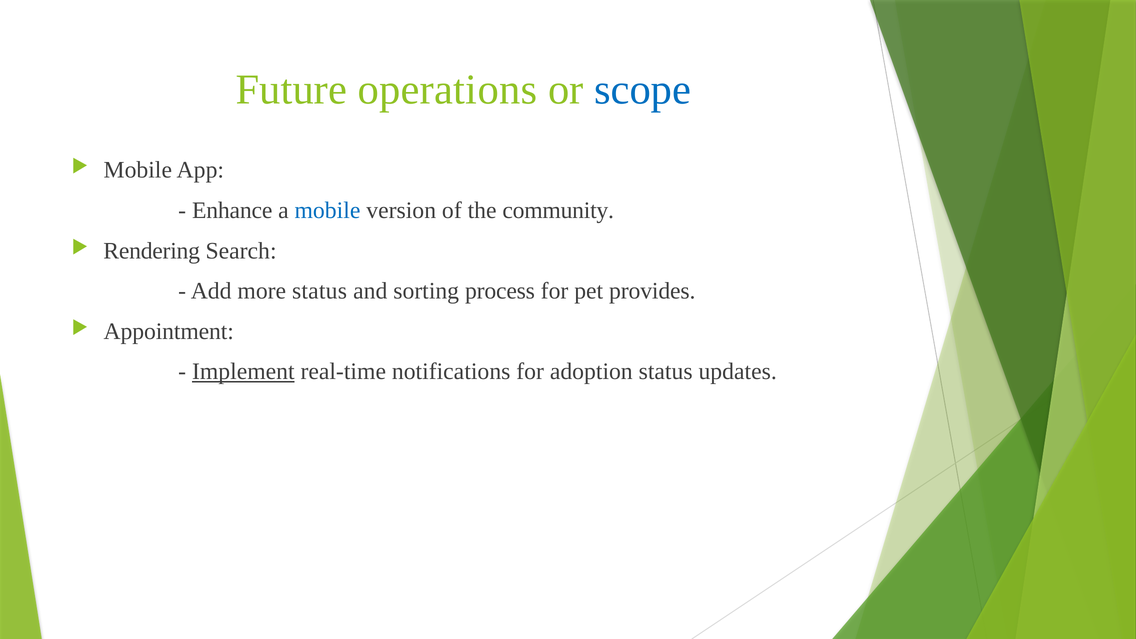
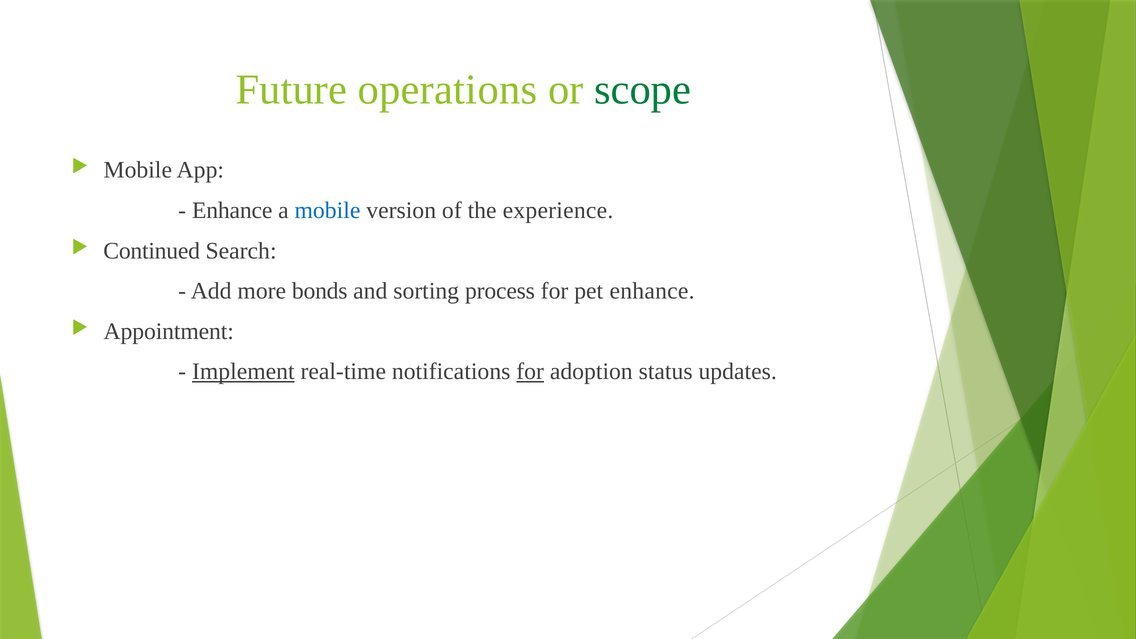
scope colour: blue -> green
community: community -> experience
Rendering: Rendering -> Continued
more status: status -> bonds
pet provides: provides -> enhance
for at (530, 372) underline: none -> present
